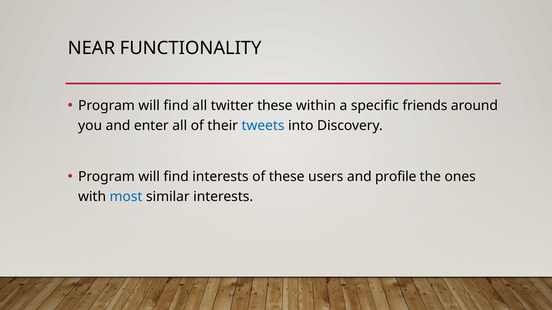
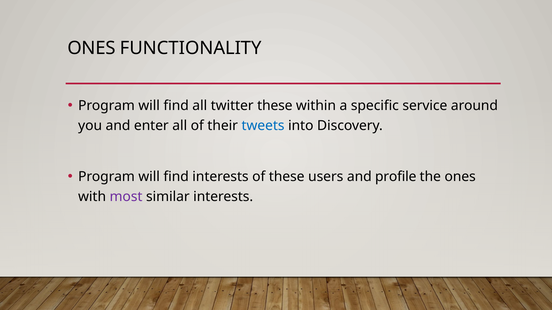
NEAR at (91, 48): NEAR -> ONES
friends: friends -> service
most colour: blue -> purple
